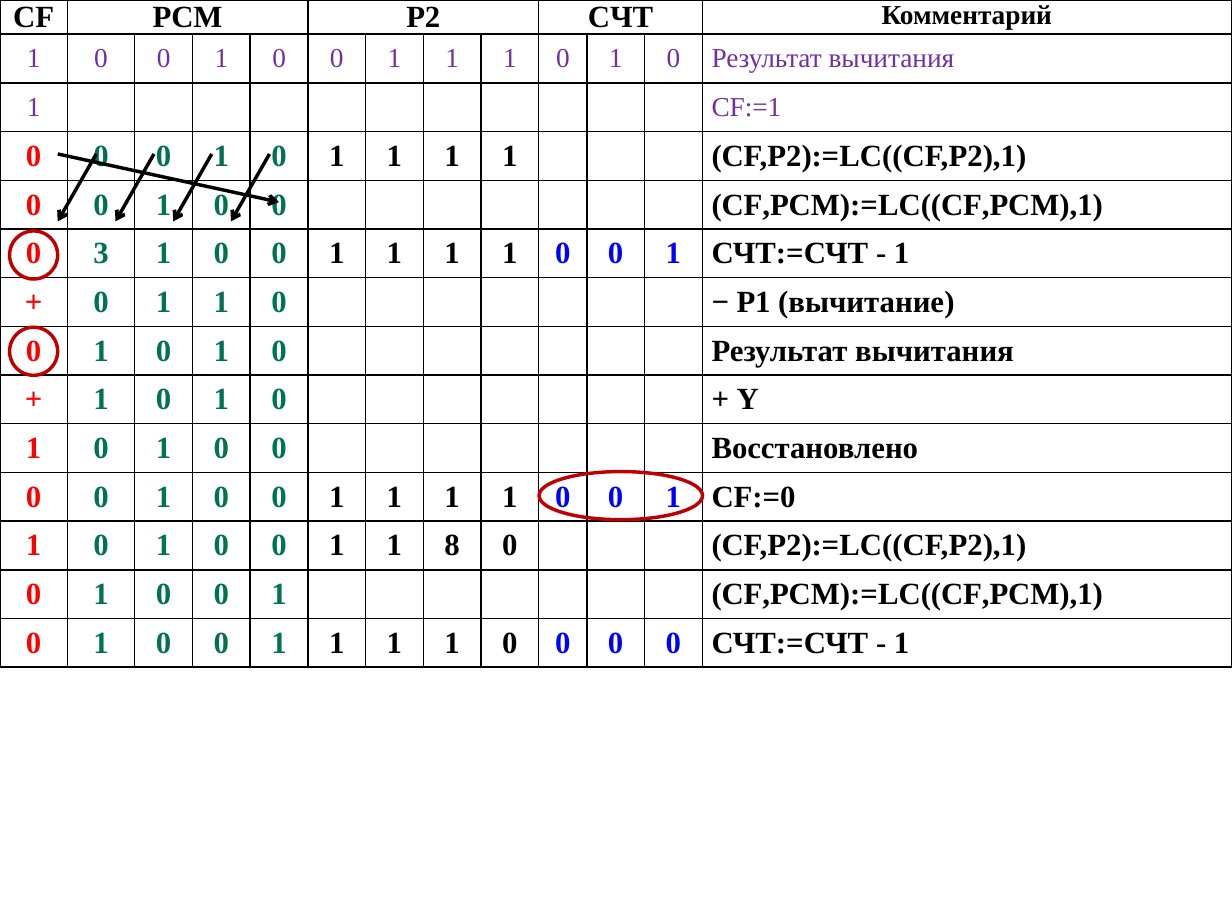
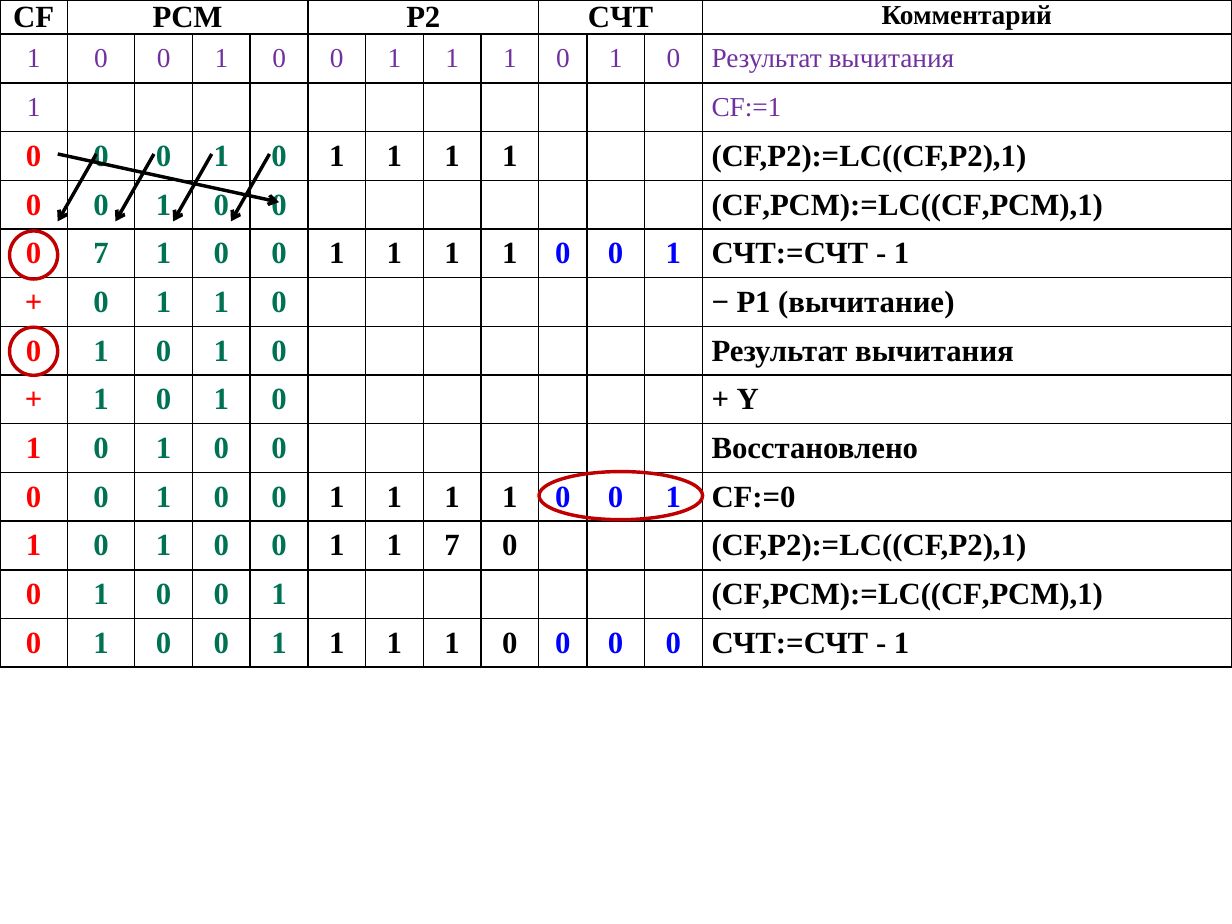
0 3: 3 -> 7
1 8: 8 -> 7
